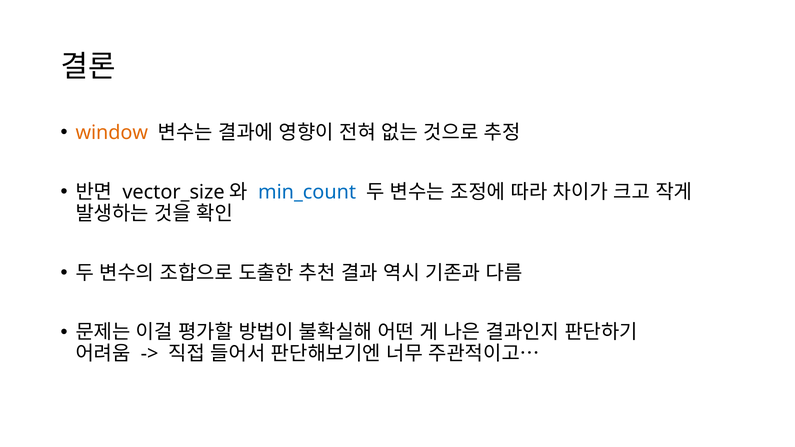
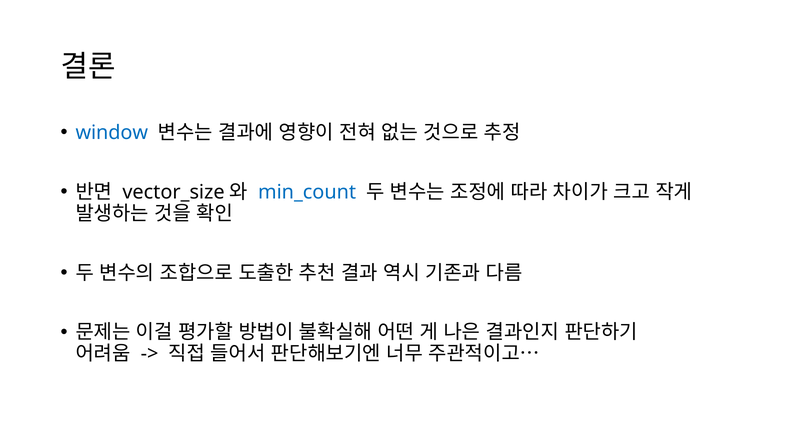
window colour: orange -> blue
